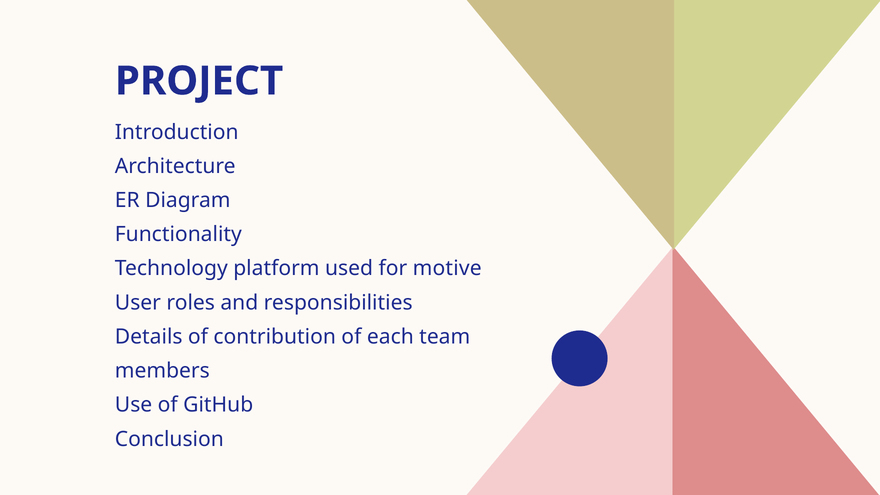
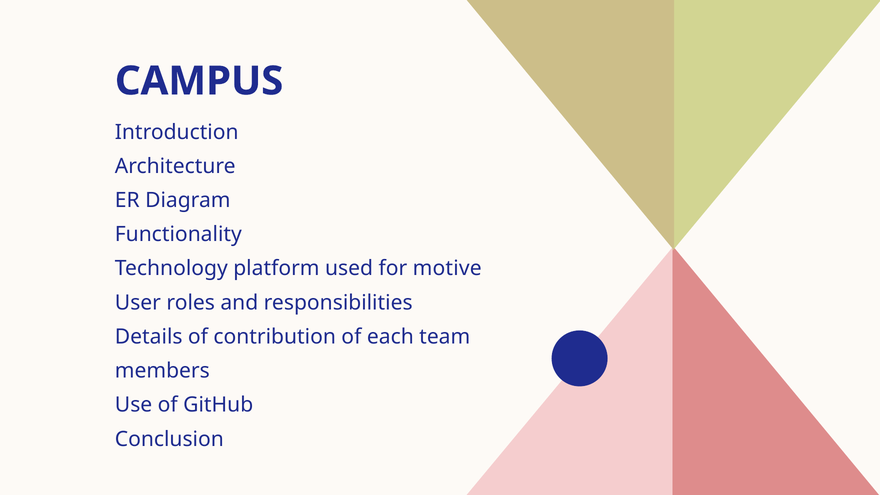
PROJECT: PROJECT -> CAMPUS
